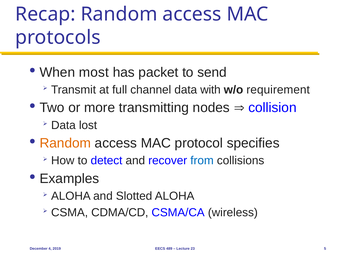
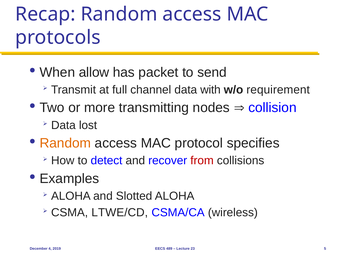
most: most -> allow
from colour: blue -> red
CDMA/CD: CDMA/CD -> LTWE/CD
